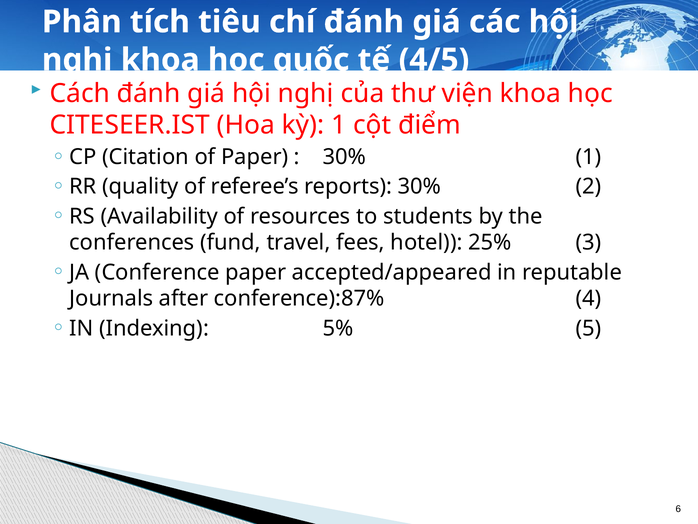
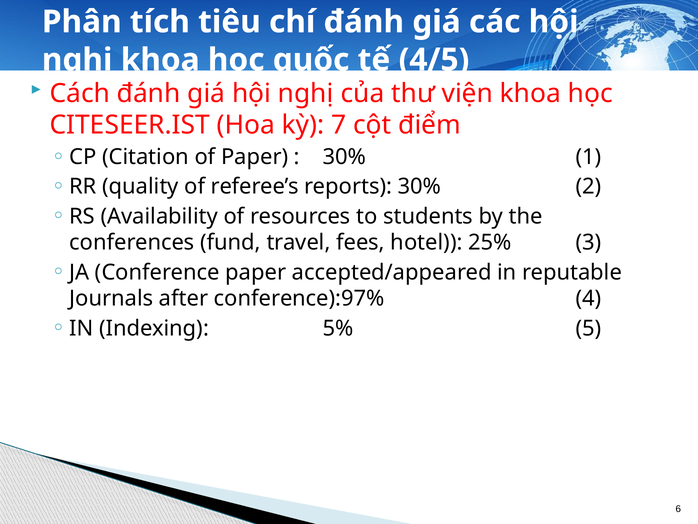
kỳ 1: 1 -> 7
conference):87%: conference):87% -> conference):97%
